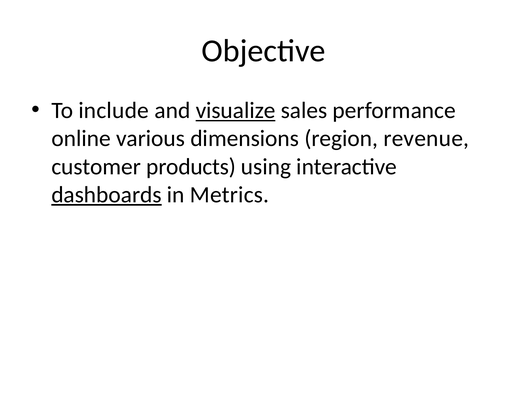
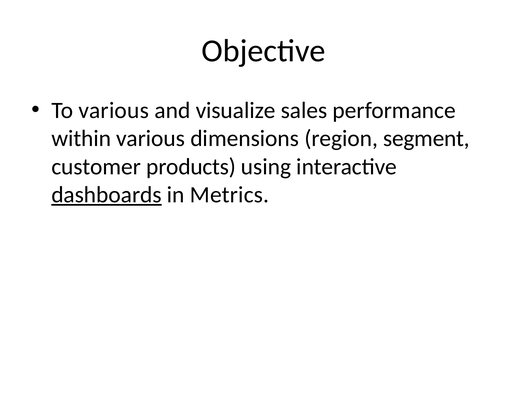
To include: include -> various
visualize underline: present -> none
online: online -> within
revenue: revenue -> segment
